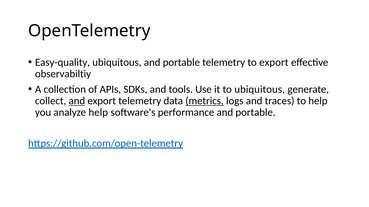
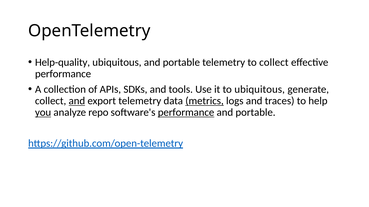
Easy-quality: Easy-quality -> Help-quality
to export: export -> collect
observabiltiy at (63, 74): observabiltiy -> performance
you underline: none -> present
analyze help: help -> repo
performance at (186, 113) underline: none -> present
